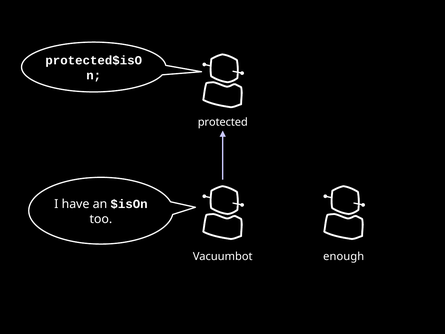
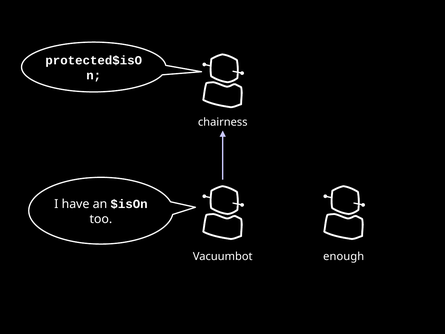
protected: protected -> chairness
